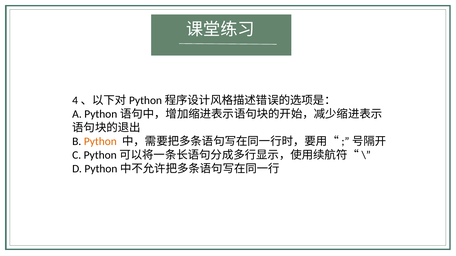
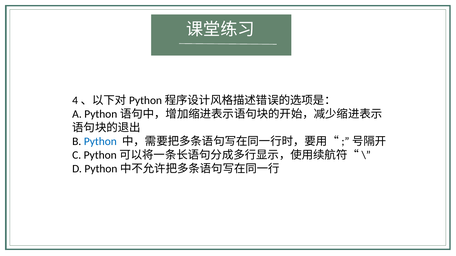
Python colour: orange -> blue
